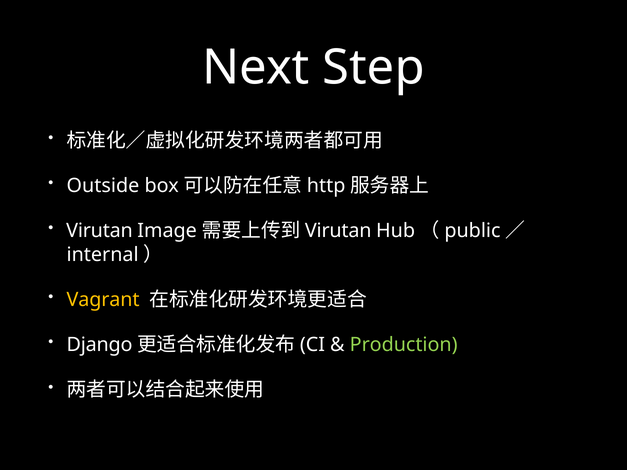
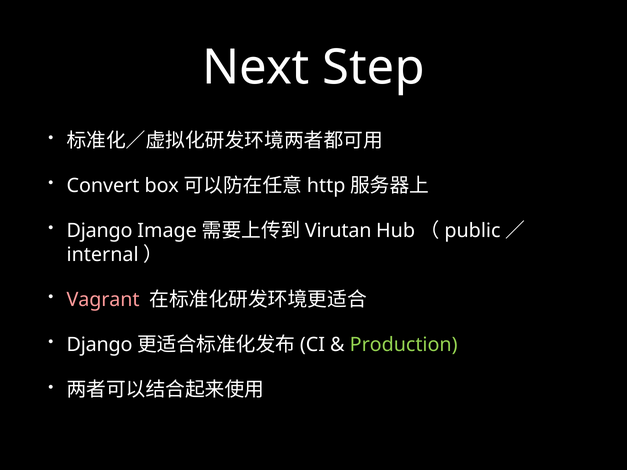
Outside: Outside -> Convert
Virutan at (100, 231): Virutan -> Django
Vagrant colour: yellow -> pink
